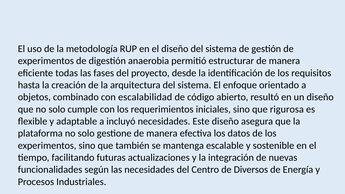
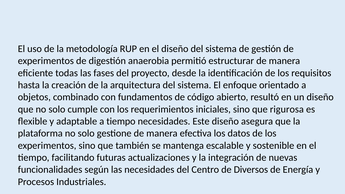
escalabilidad: escalabilidad -> fundamentos
a incluyó: incluyó -> tiempo
